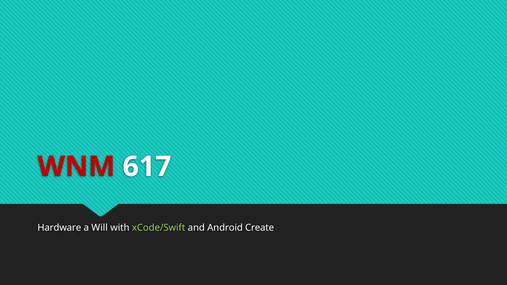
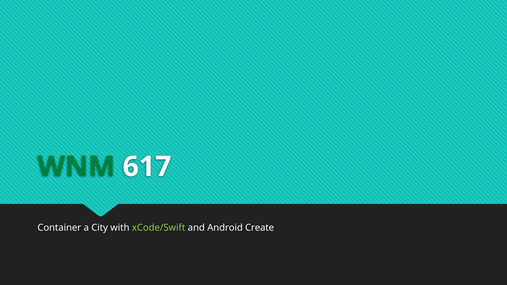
WNM colour: red -> green
Hardware: Hardware -> Container
Will: Will -> City
